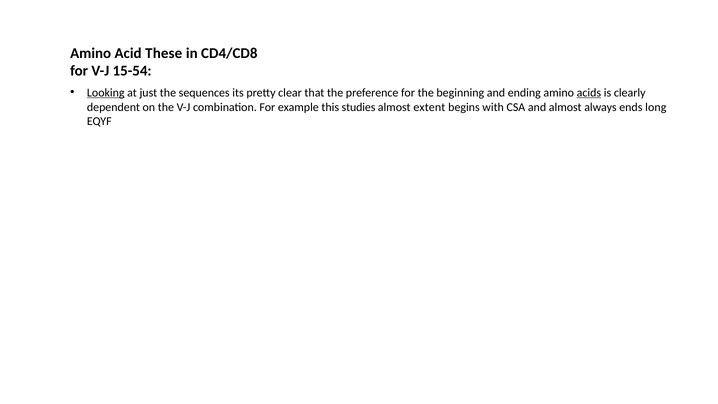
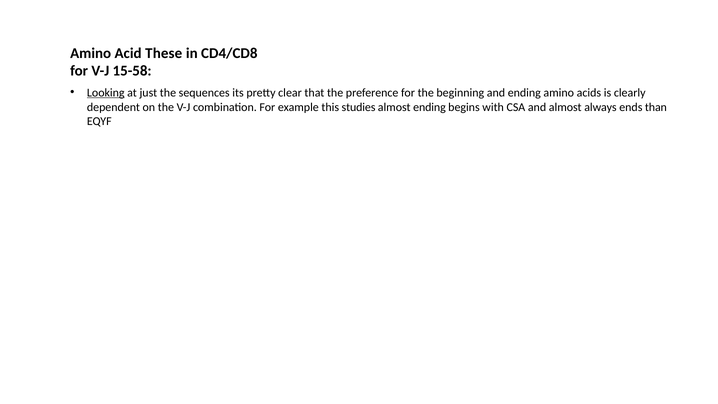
15-54: 15-54 -> 15-58
acids underline: present -> none
almost extent: extent -> ending
long: long -> than
